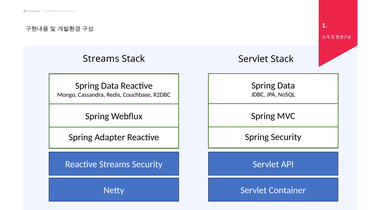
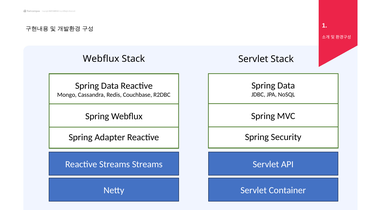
Streams at (101, 59): Streams -> Webflux
Streams Security: Security -> Streams
